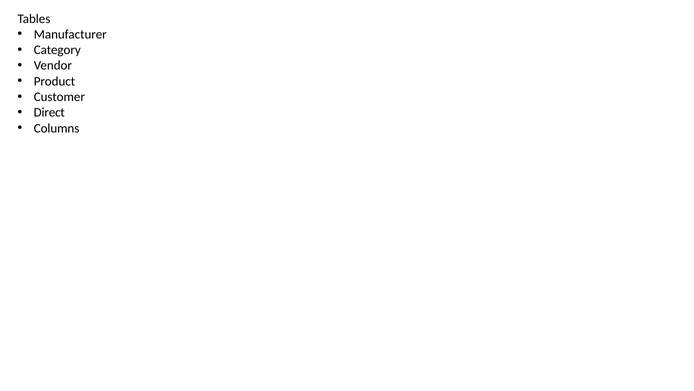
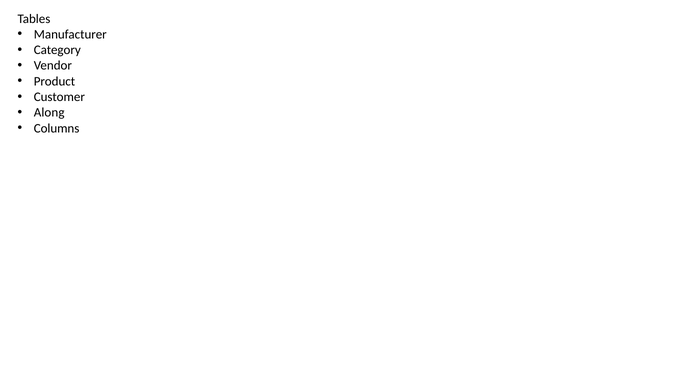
Direct: Direct -> Along
